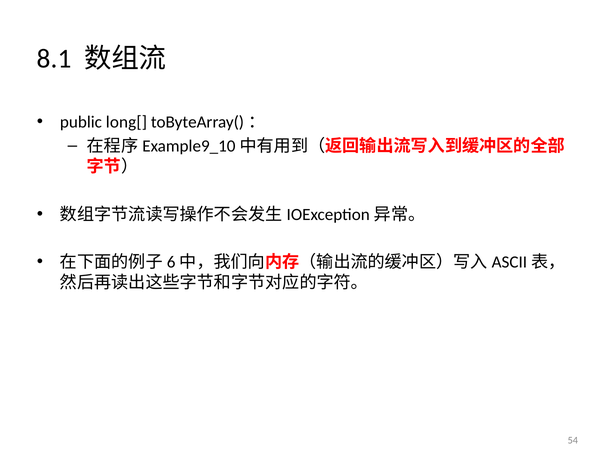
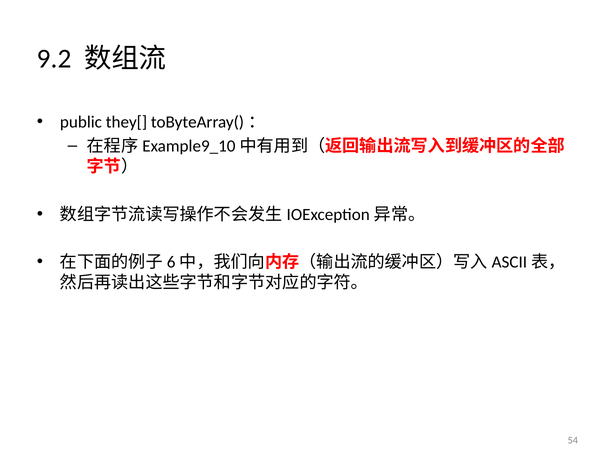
8.1: 8.1 -> 9.2
long[: long[ -> they[
